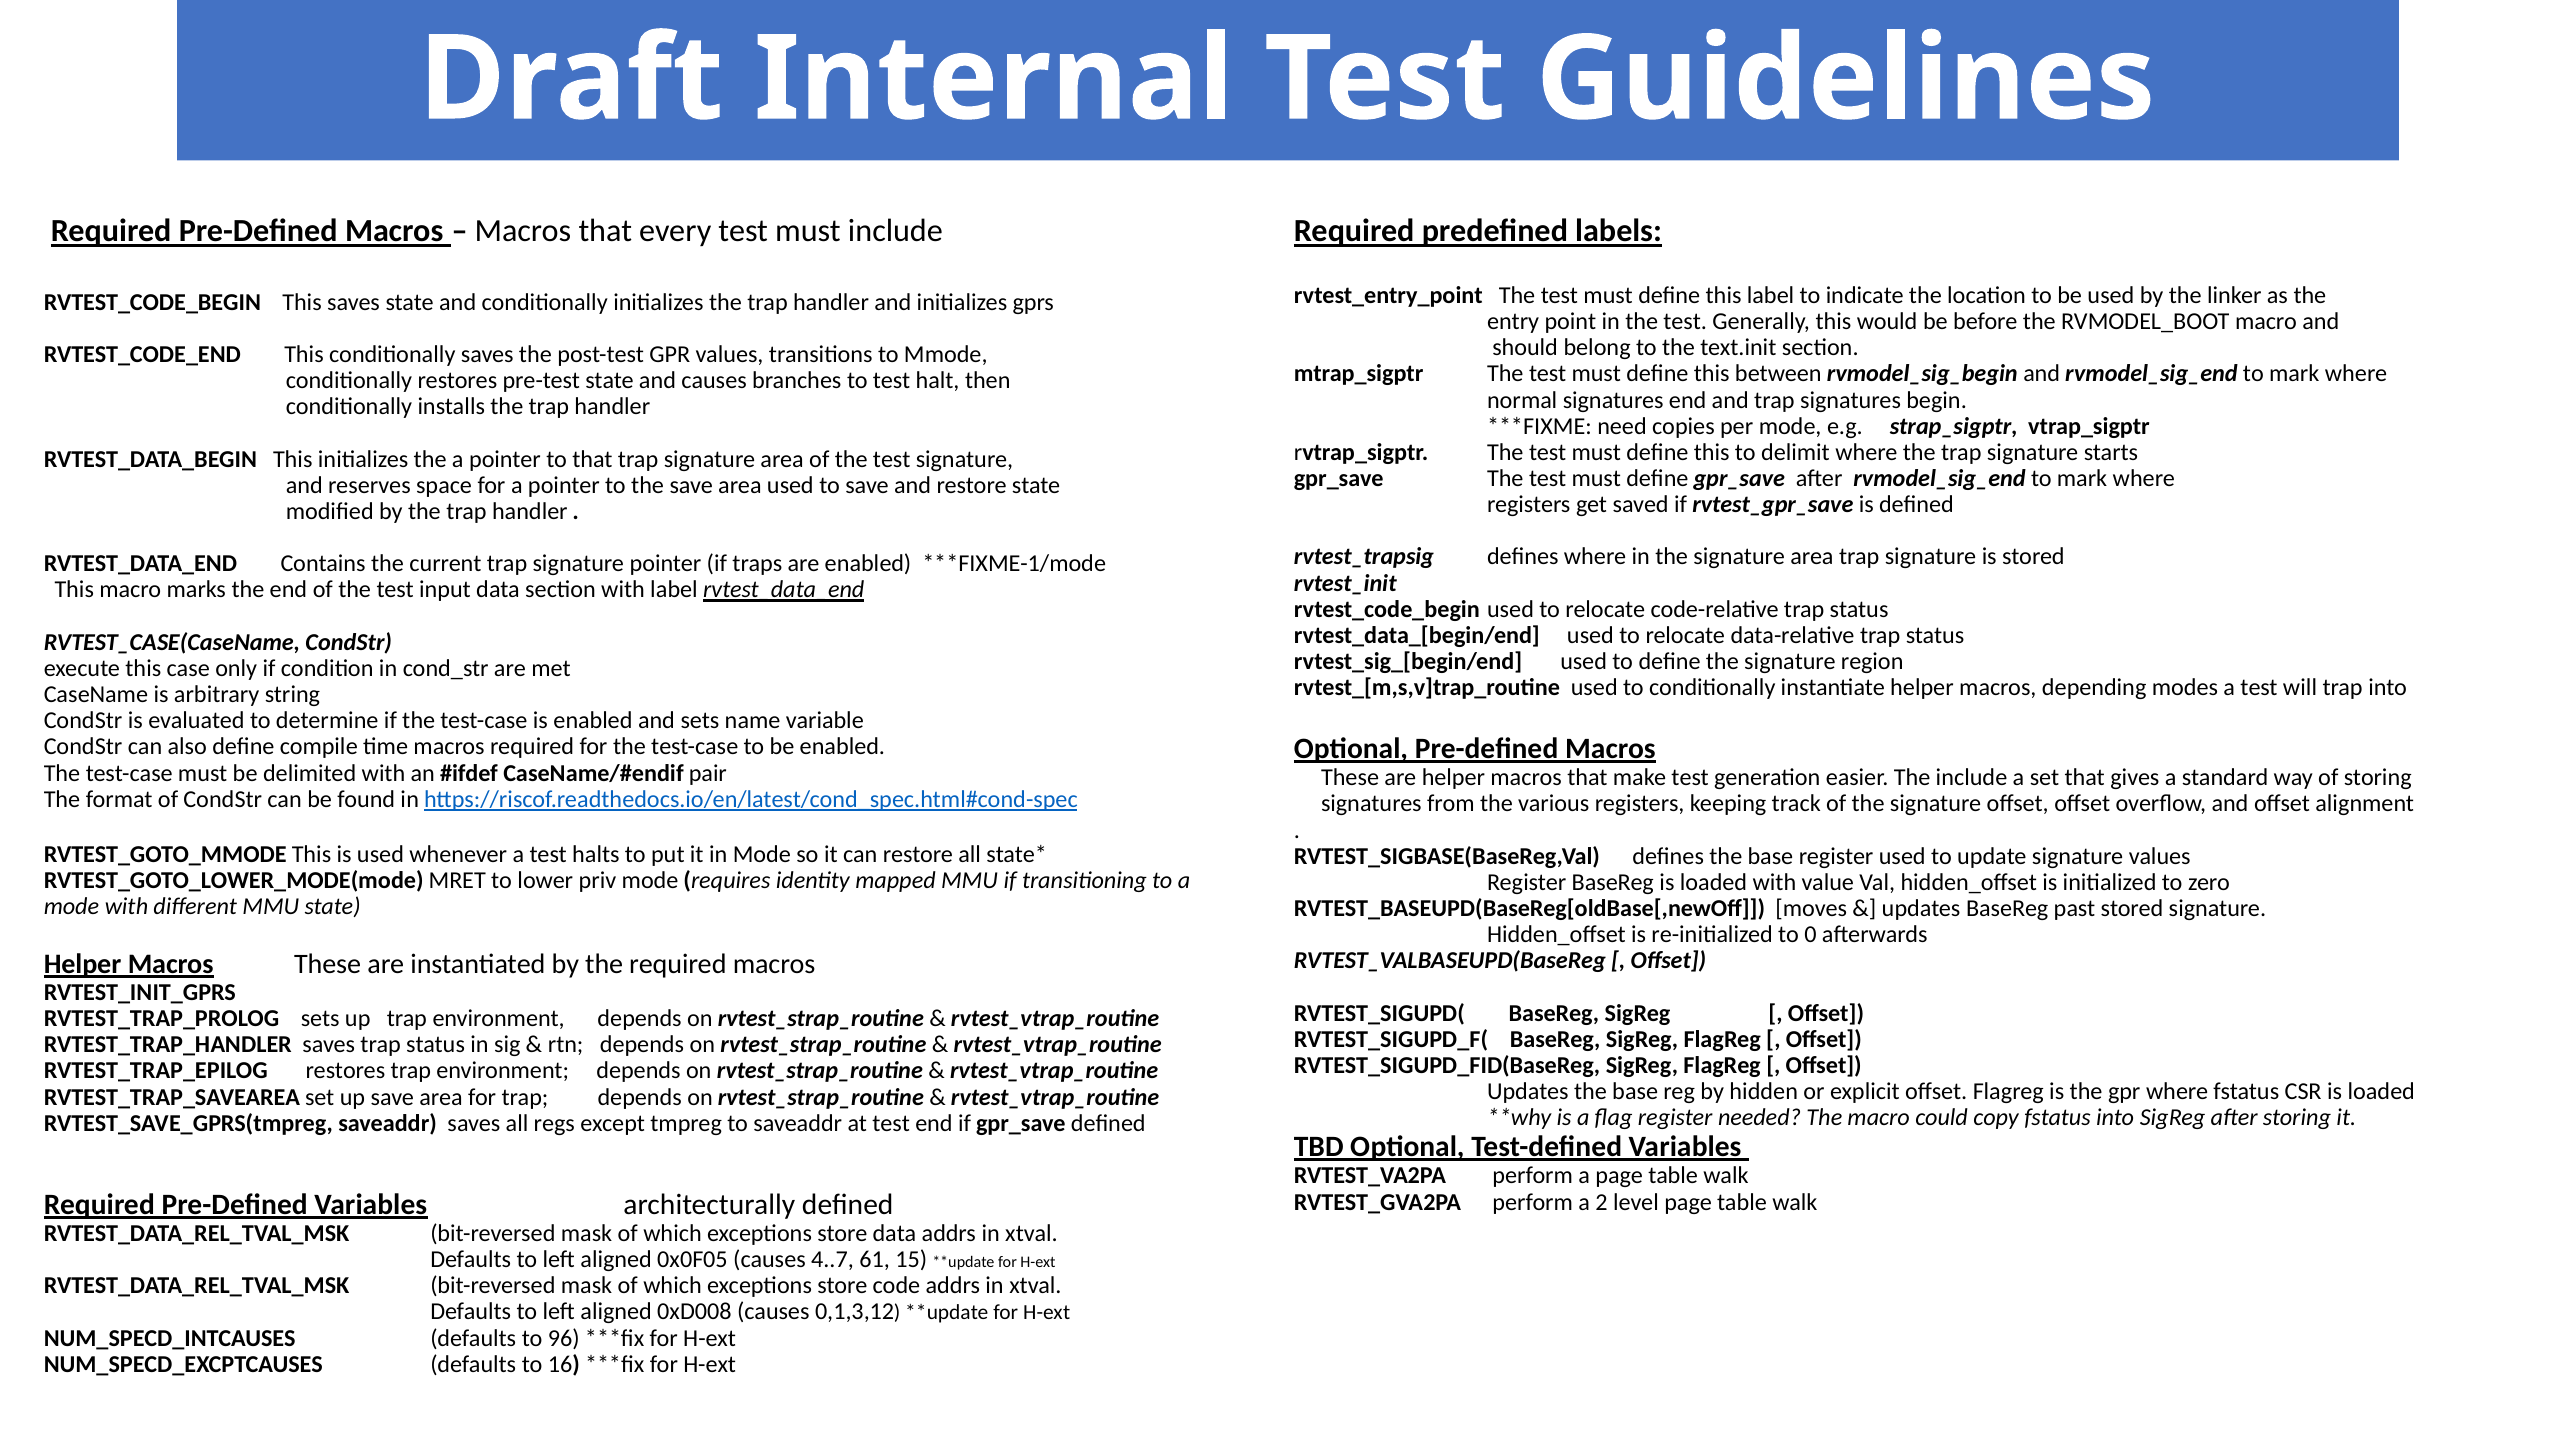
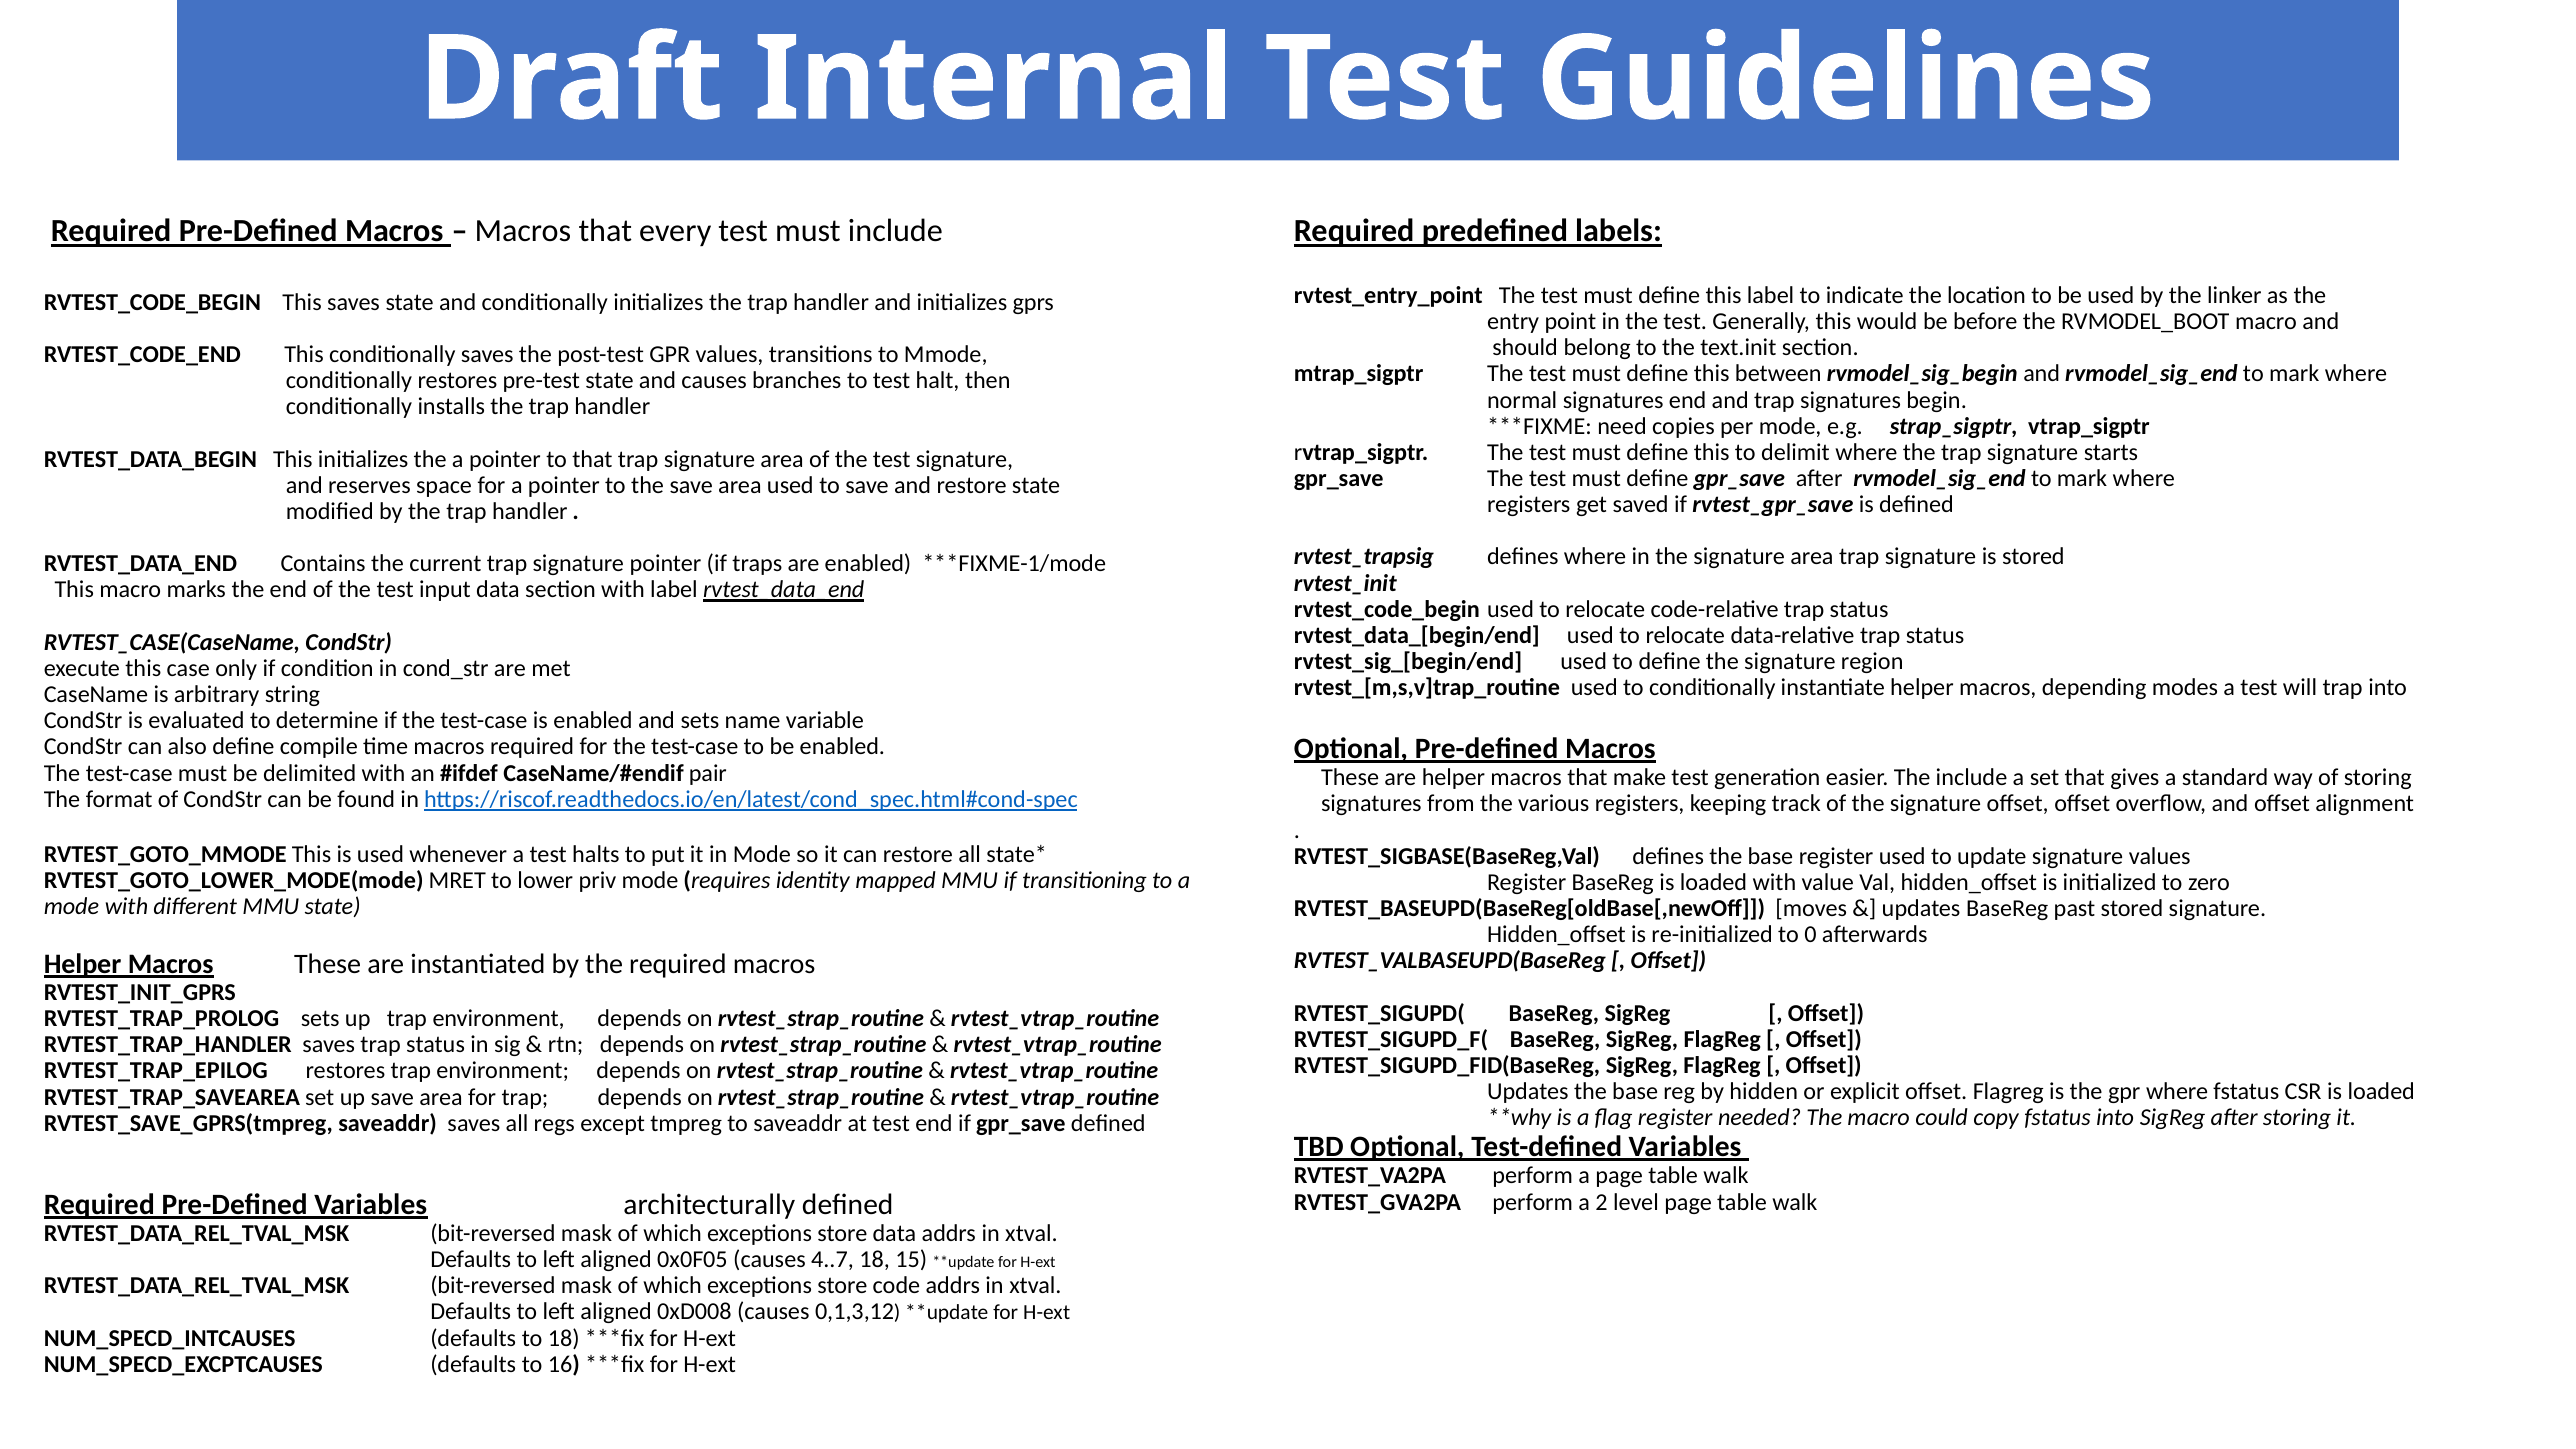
4..7 61: 61 -> 18
to 96: 96 -> 18
